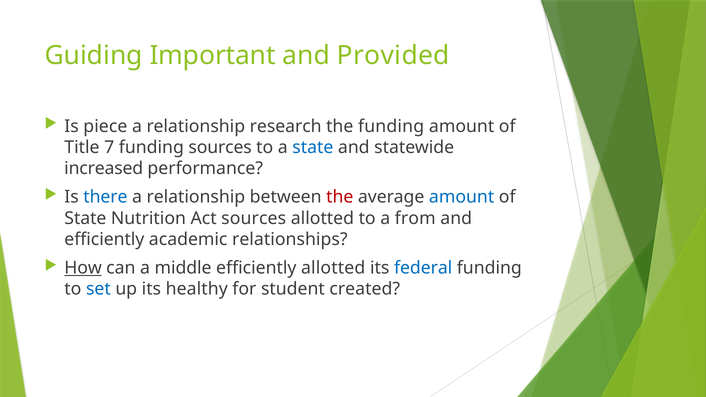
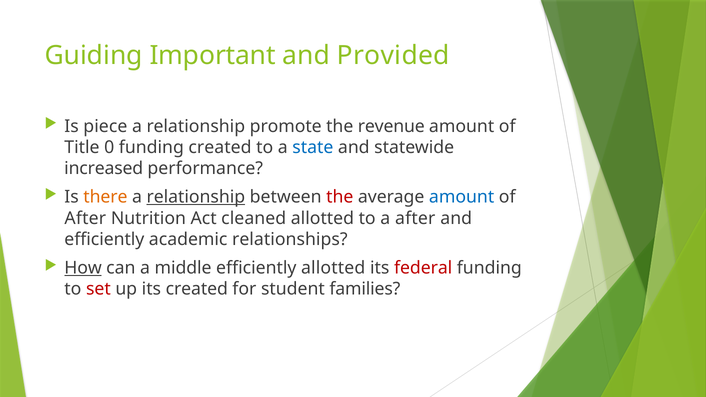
research: research -> promote
the funding: funding -> revenue
7: 7 -> 0
funding sources: sources -> created
there colour: blue -> orange
relationship at (196, 197) underline: none -> present
State at (85, 218): State -> After
Act sources: sources -> cleaned
a from: from -> after
federal colour: blue -> red
set colour: blue -> red
its healthy: healthy -> created
created: created -> families
